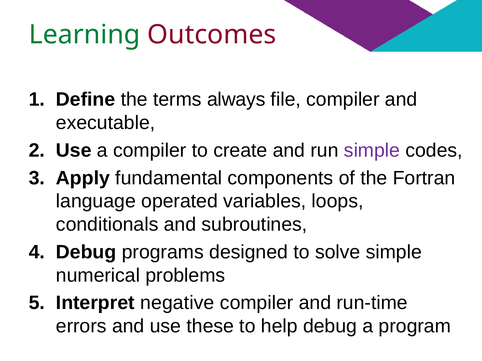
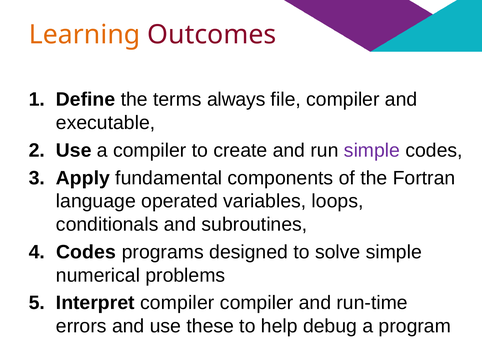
Learning colour: green -> orange
Debug at (86, 252): Debug -> Codes
Interpret negative: negative -> compiler
